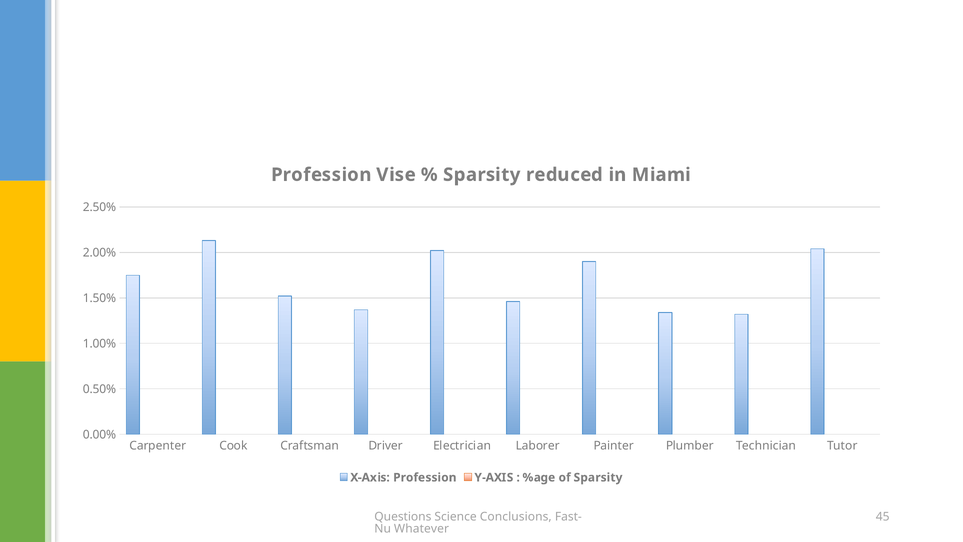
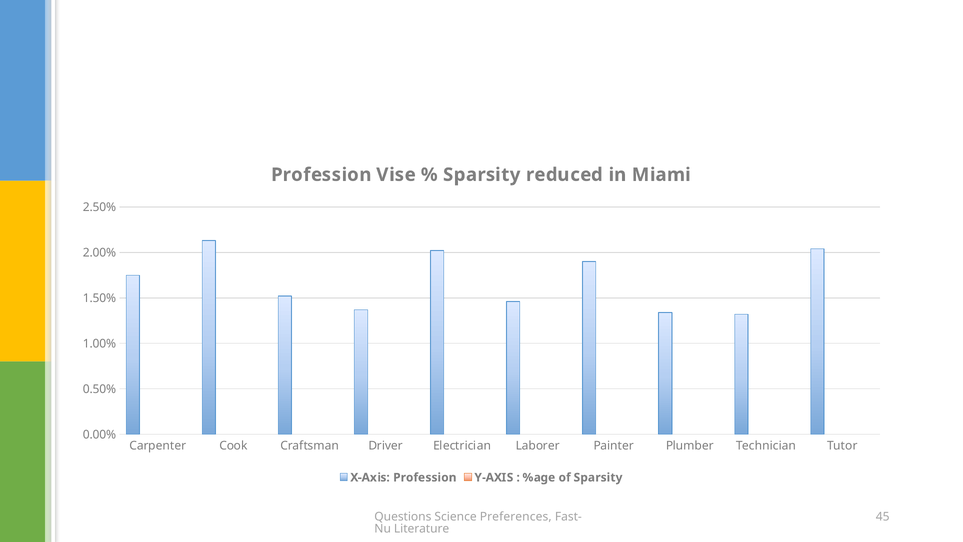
Conclusions: Conclusions -> Preferences
Whatever: Whatever -> Literature
